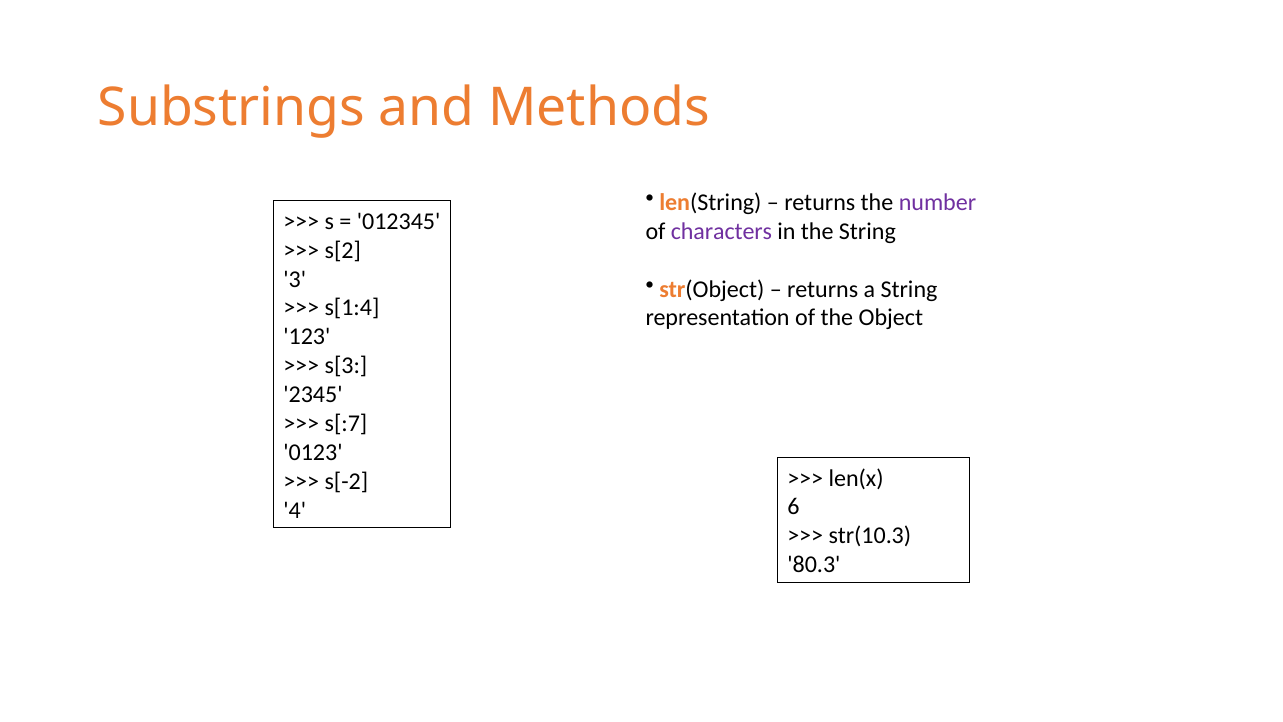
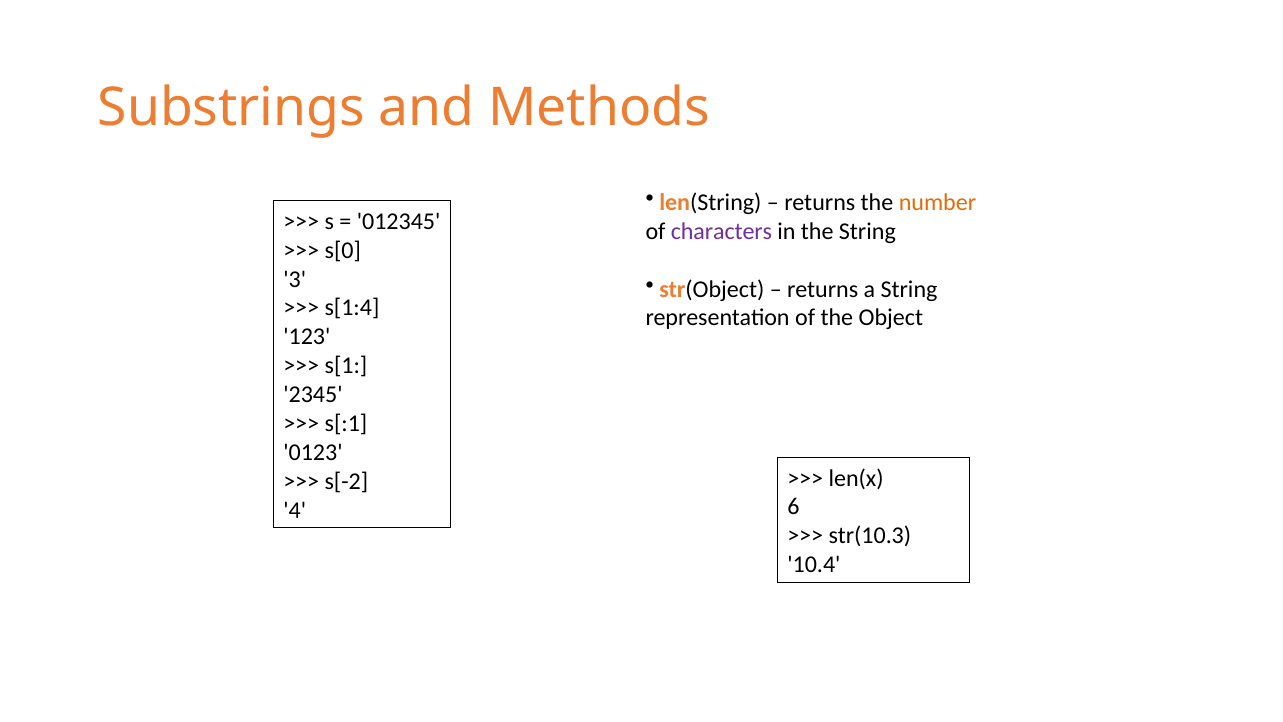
number colour: purple -> orange
s[2: s[2 -> s[0
s[3: s[3 -> s[1
s[:7: s[:7 -> s[:1
80.3: 80.3 -> 10.4
